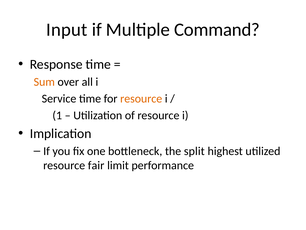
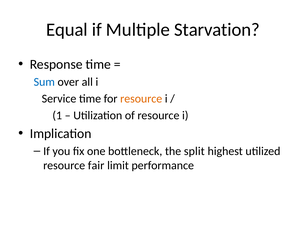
Input: Input -> Equal
Command: Command -> Starvation
Sum colour: orange -> blue
